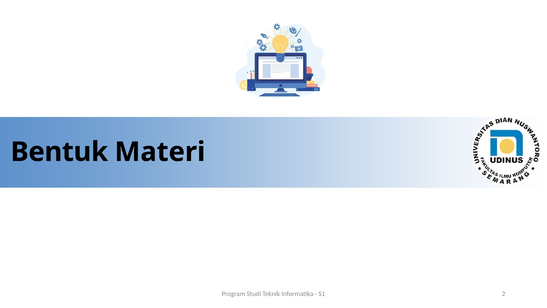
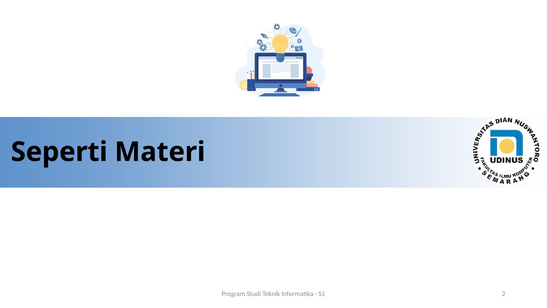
Bentuk: Bentuk -> Seperti
